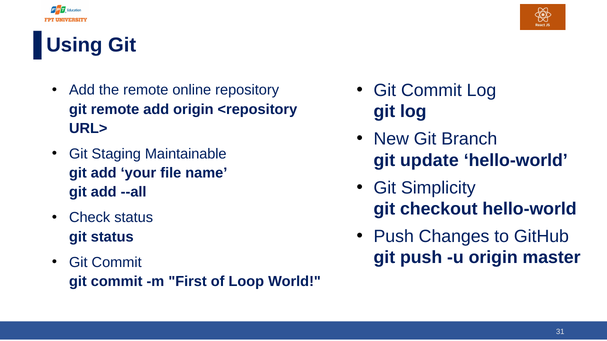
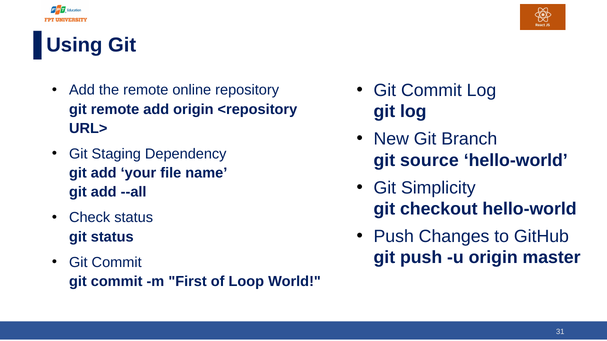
Maintainable: Maintainable -> Dependency
update: update -> source
